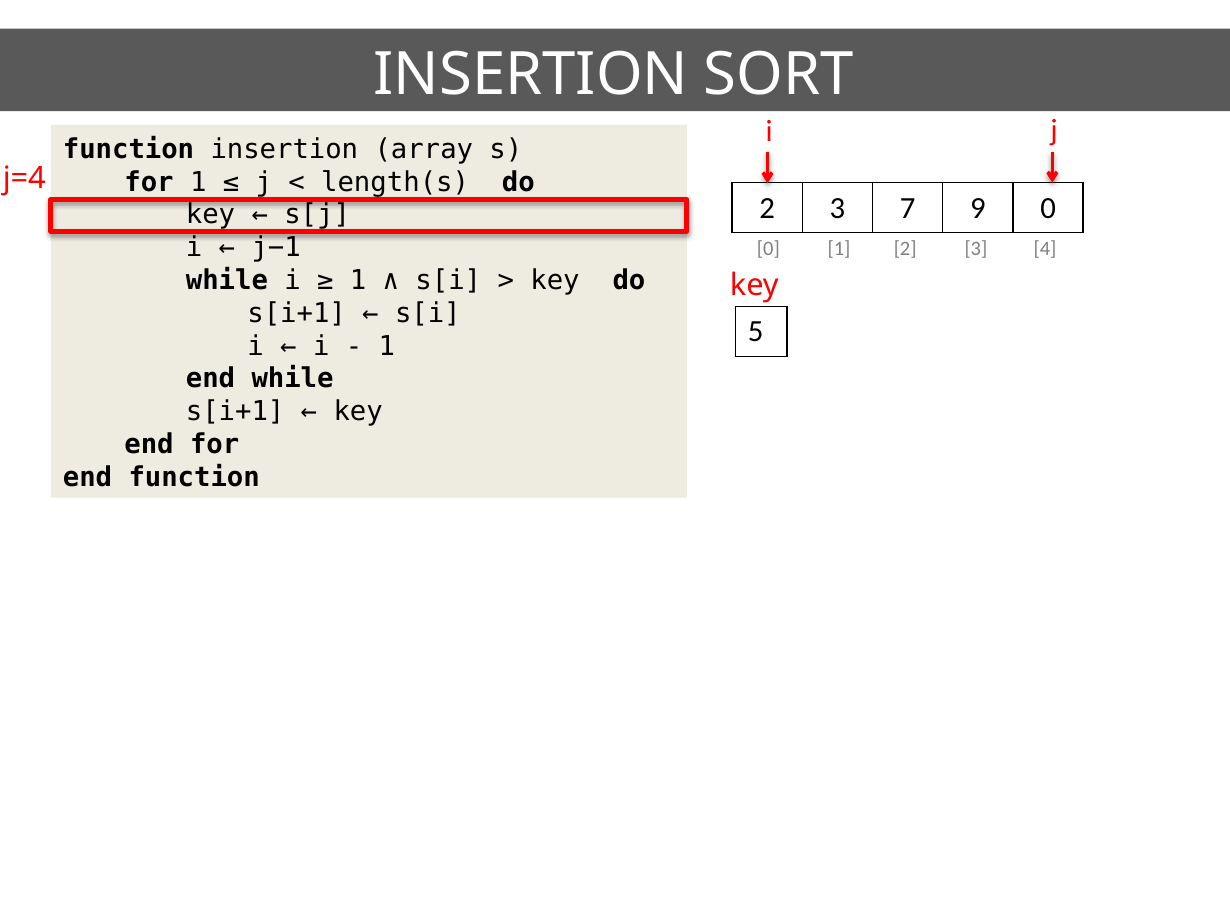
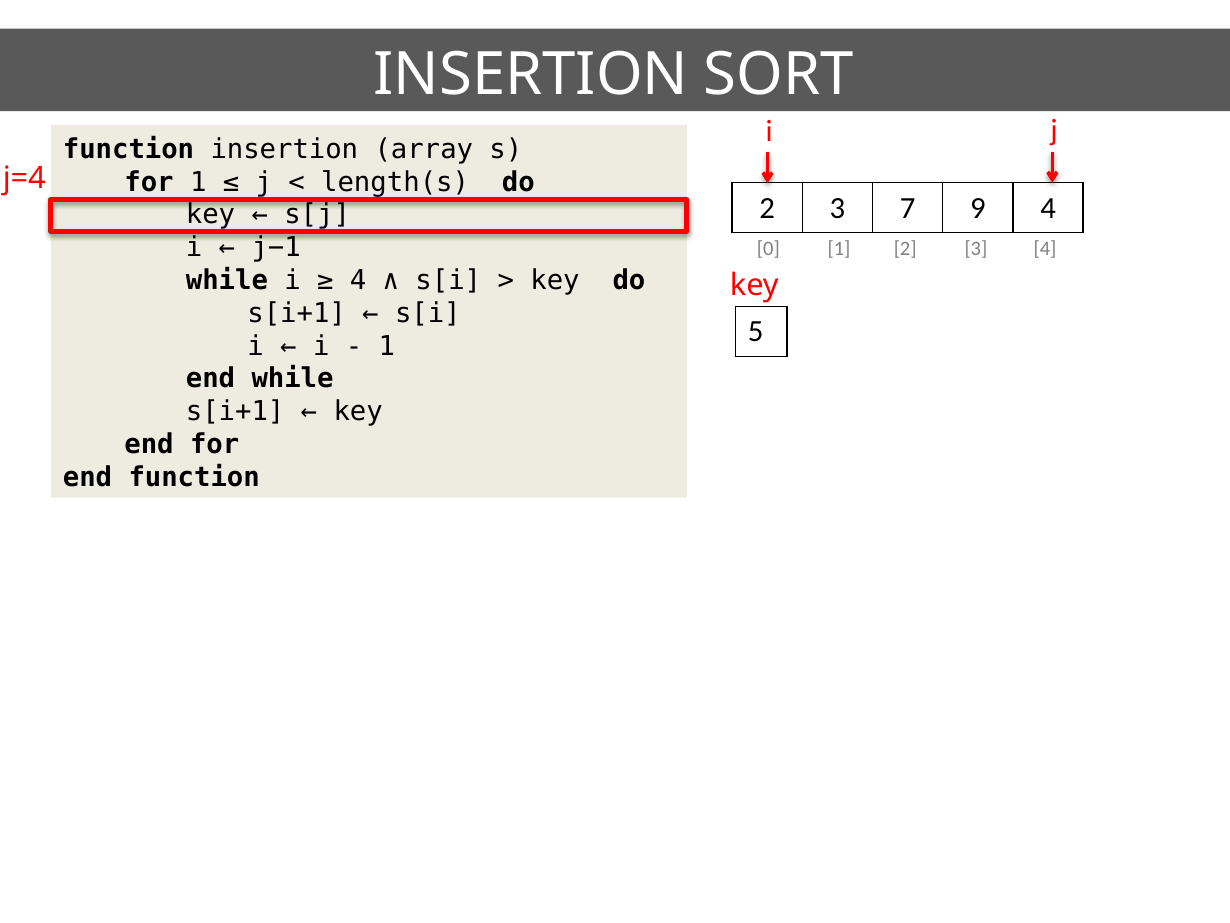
9 0: 0 -> 4
1 at (358, 280): 1 -> 4
